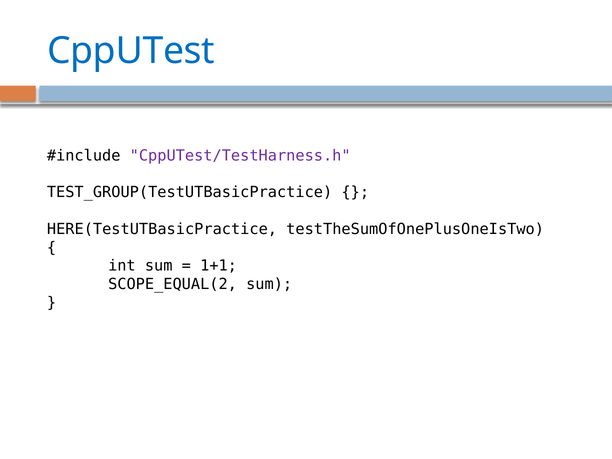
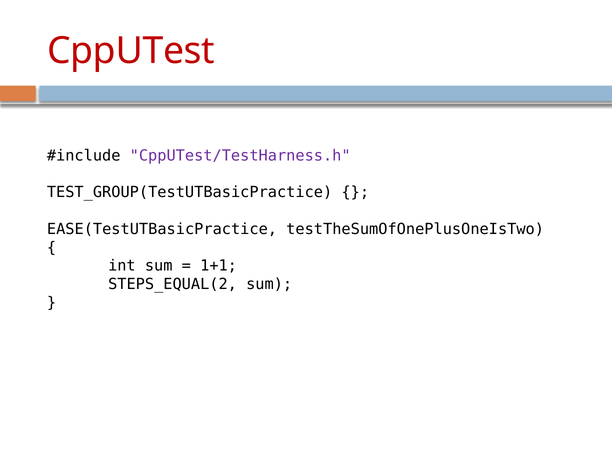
CppUTest colour: blue -> red
HERE(TestUTBasicPractice: HERE(TestUTBasicPractice -> EASE(TestUTBasicPractice
SCOPE_EQUAL(2: SCOPE_EQUAL(2 -> STEPS_EQUAL(2
